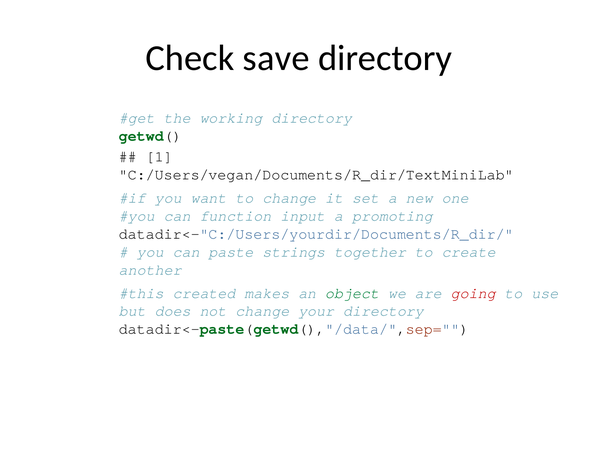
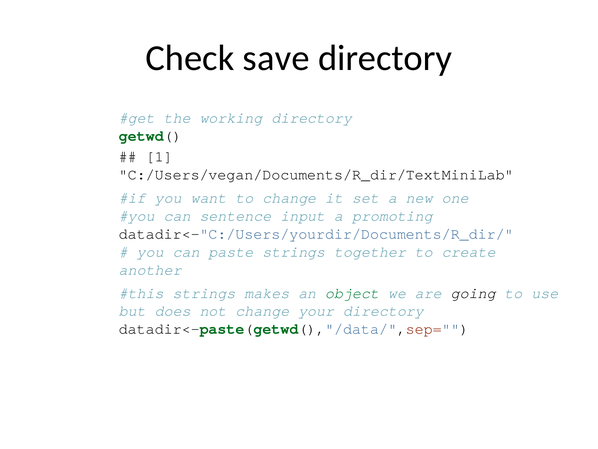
function: function -> sentence
created at (204, 293): created -> strings
going colour: red -> black
